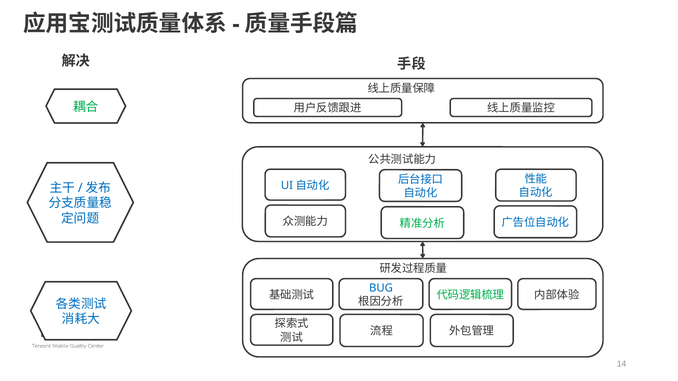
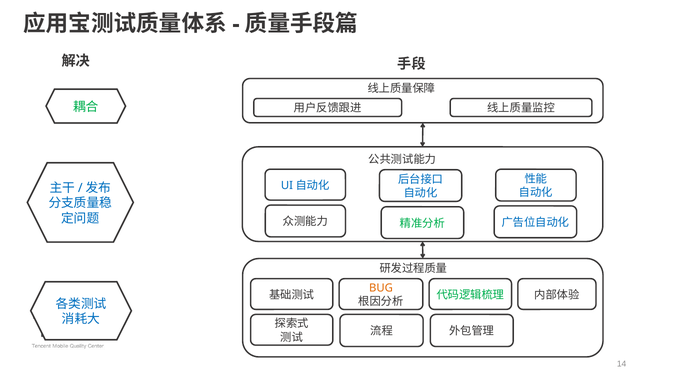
BUG colour: blue -> orange
